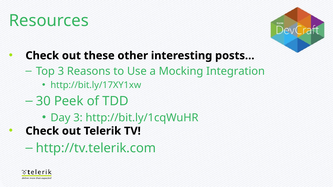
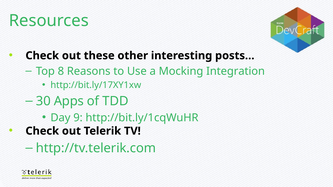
Top 3: 3 -> 8
Peek: Peek -> Apps
Day 3: 3 -> 9
